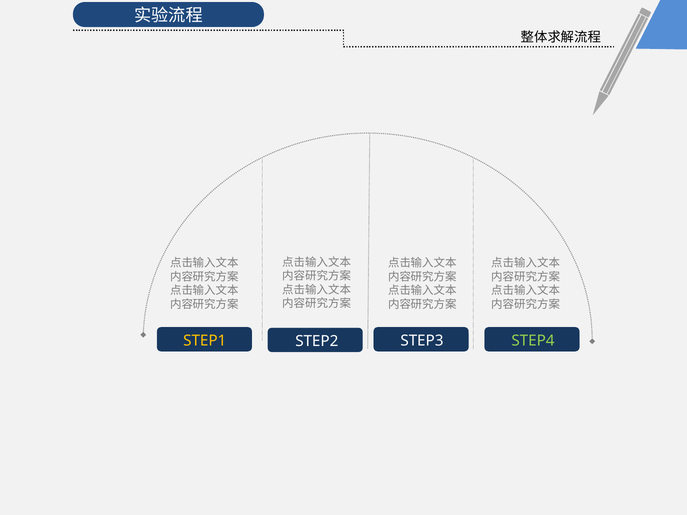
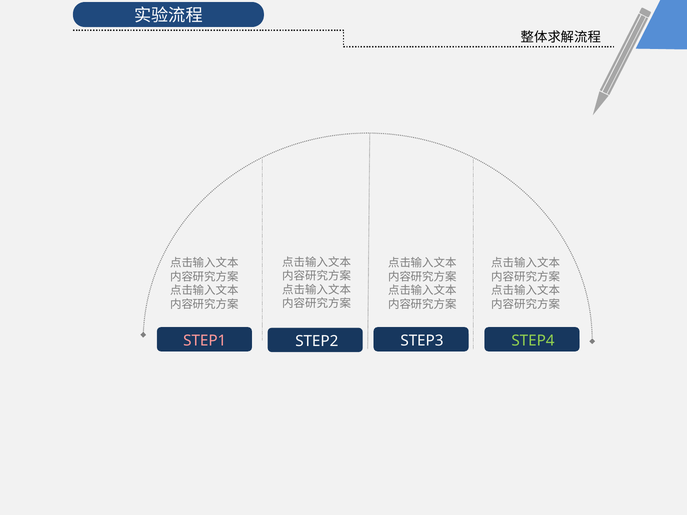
STEP1 colour: yellow -> pink
